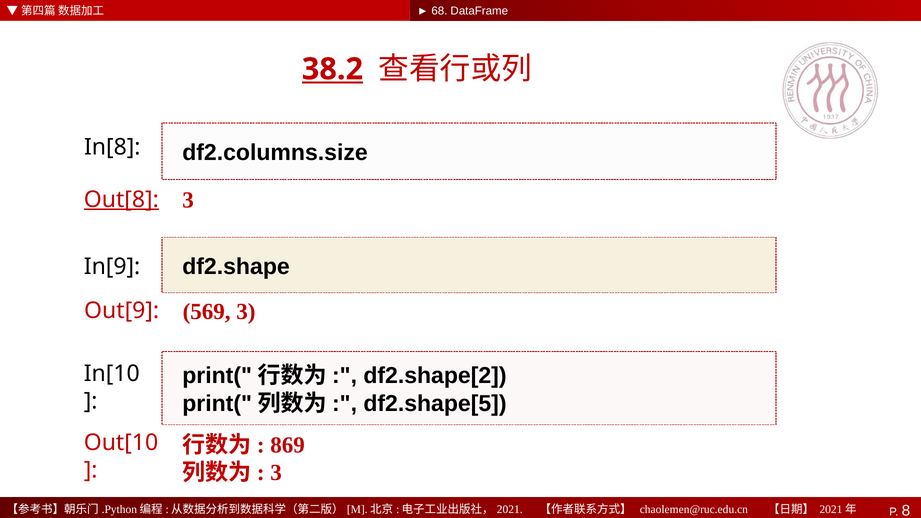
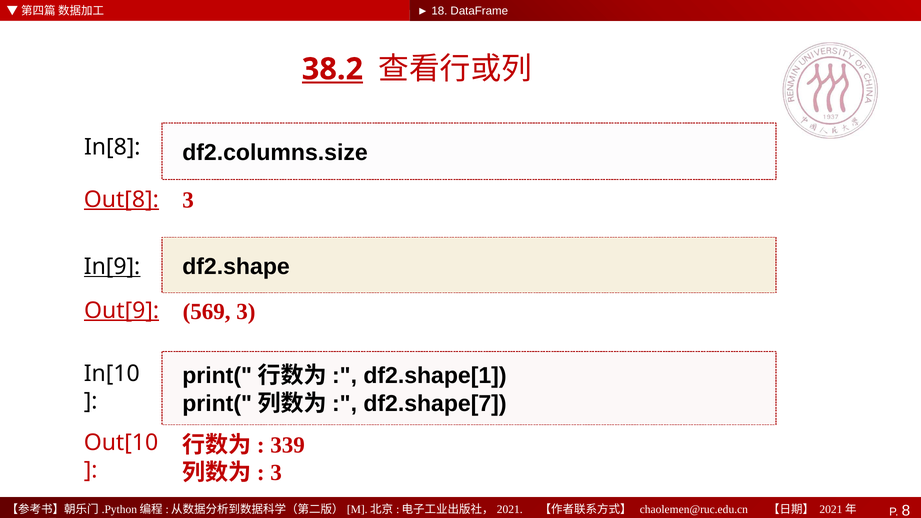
68: 68 -> 18
In[9 underline: none -> present
Out[9 underline: none -> present
df2.shape[2: df2.shape[2 -> df2.shape[1
df2.shape[5: df2.shape[5 -> df2.shape[7
869: 869 -> 339
